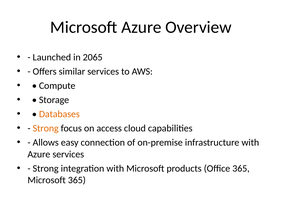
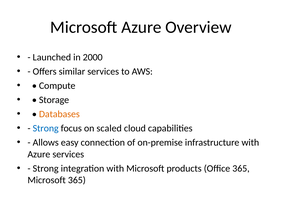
2065: 2065 -> 2000
Strong at (46, 129) colour: orange -> blue
access: access -> scaled
